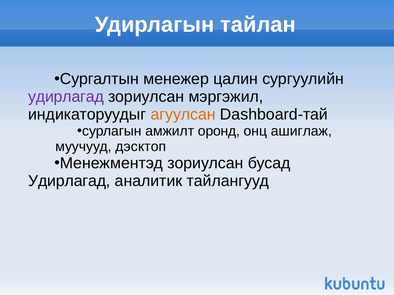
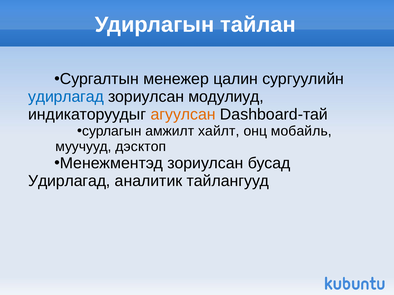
удирлагад at (66, 97) colour: purple -> blue
мэргэжил: мэргэжил -> модулиуд
оронд: оронд -> хайлт
ашиглаж: ашиглаж -> мобайль
